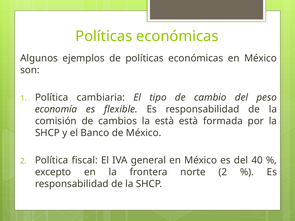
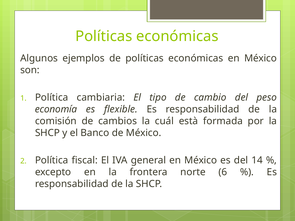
la està: està -> cuál
40: 40 -> 14
norte 2: 2 -> 6
